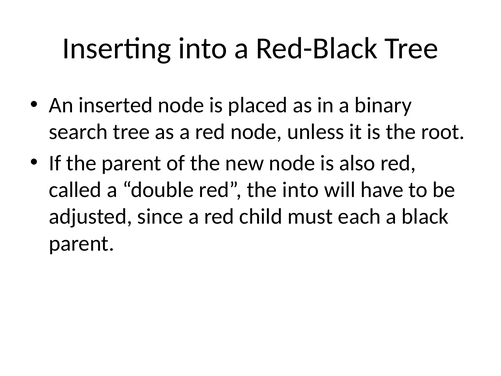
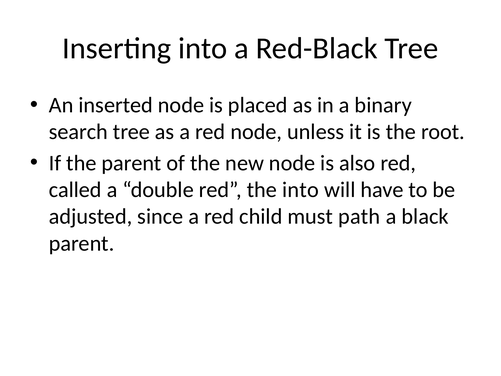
each: each -> path
